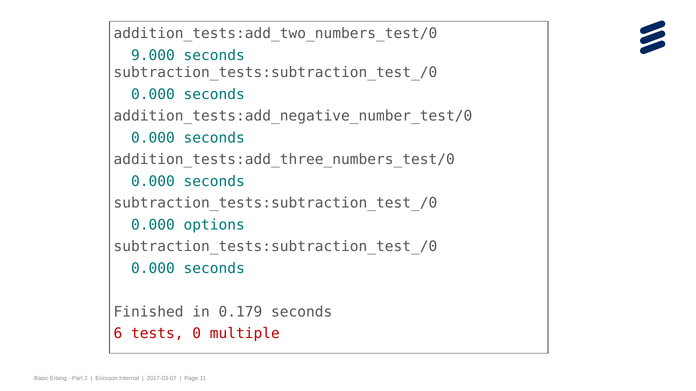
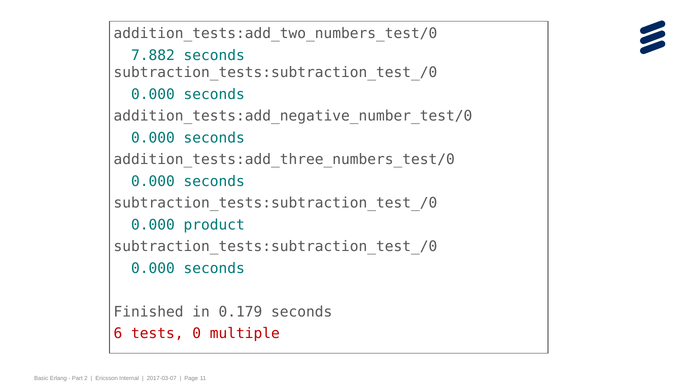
9.000: 9.000 -> 7.882
options: options -> product
